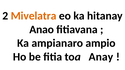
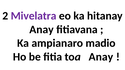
Mivelatra colour: orange -> purple
Anao at (42, 30): Anao -> Anay
ampio: ampio -> madio
